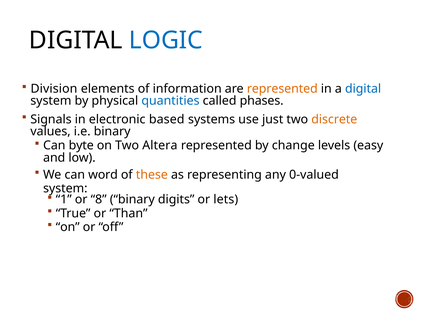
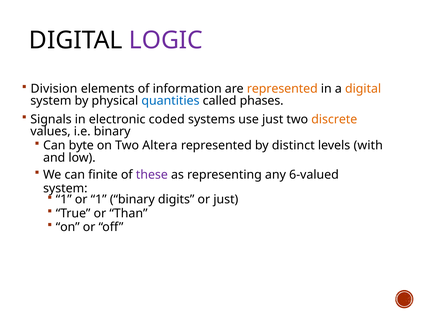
LOGIC colour: blue -> purple
digital at (363, 89) colour: blue -> orange
based: based -> coded
change: change -> distinct
easy: easy -> with
word: word -> finite
these colour: orange -> purple
0-valued: 0-valued -> 6-valued
or 8: 8 -> 1
or lets: lets -> just
